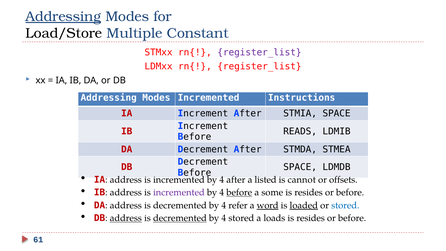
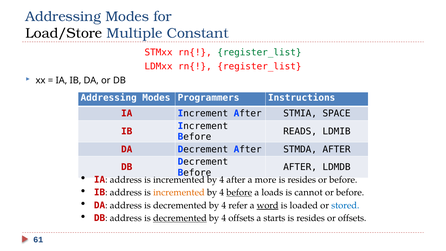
Addressing at (63, 17) underline: present -> none
register_list at (259, 52) colour: purple -> green
Modes Incremented: Incremented -> Programmers
STMDA STMEA: STMEA -> AFTER
SPACE at (300, 167): SPACE -> AFTER
listed: listed -> more
cannot at (302, 180): cannot -> resides
offsets at (343, 180): offsets -> before
incremented at (179, 192) colour: purple -> orange
some: some -> loads
resides at (309, 192): resides -> cannot
loaded underline: present -> none
address at (126, 218) underline: present -> none
4 stored: stored -> offsets
loads: loads -> starts
before at (352, 218): before -> offsets
